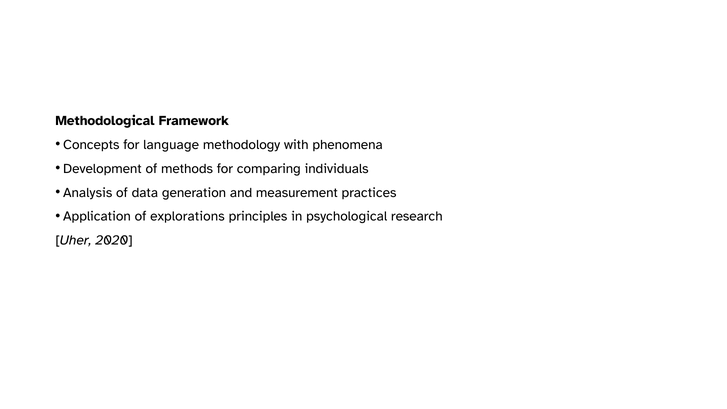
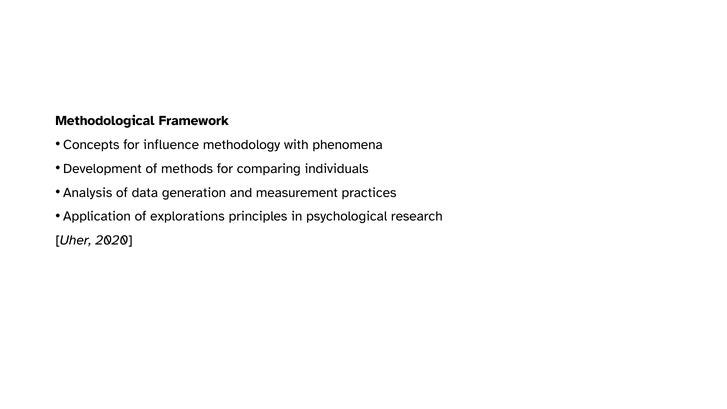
language: language -> influence
